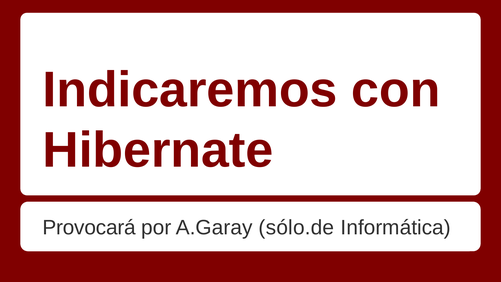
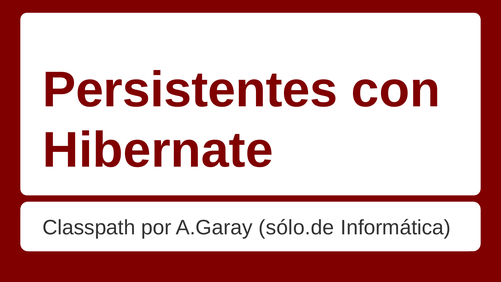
Indicaremos: Indicaremos -> Persistentes
Provocará: Provocará -> Classpath
